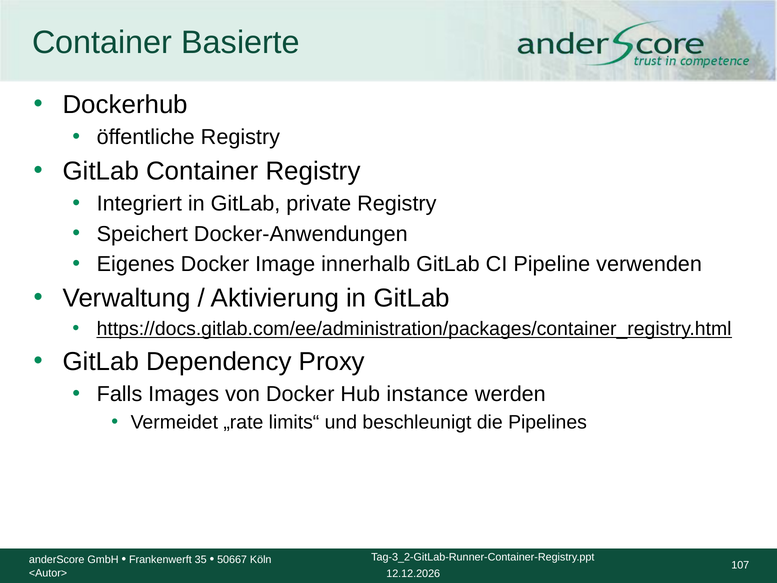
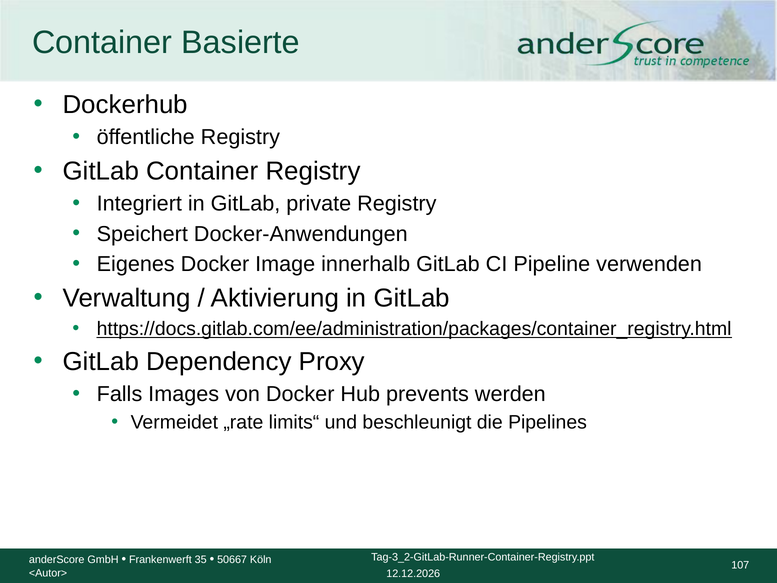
instance: instance -> prevents
